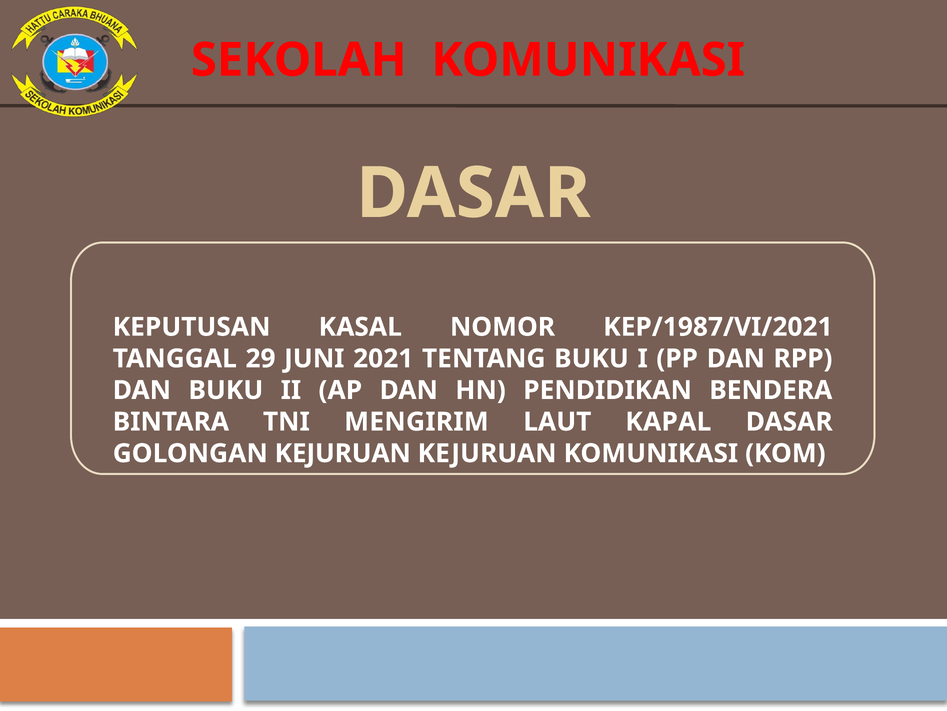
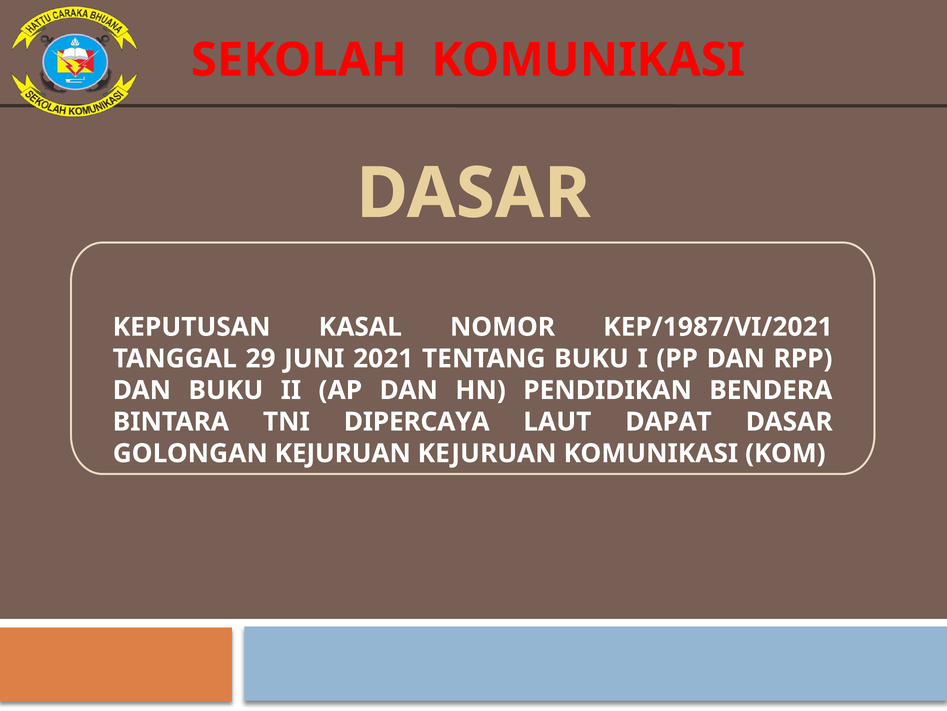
MENGIRIM: MENGIRIM -> DIPERCAYA
KAPAL: KAPAL -> DAPAT
